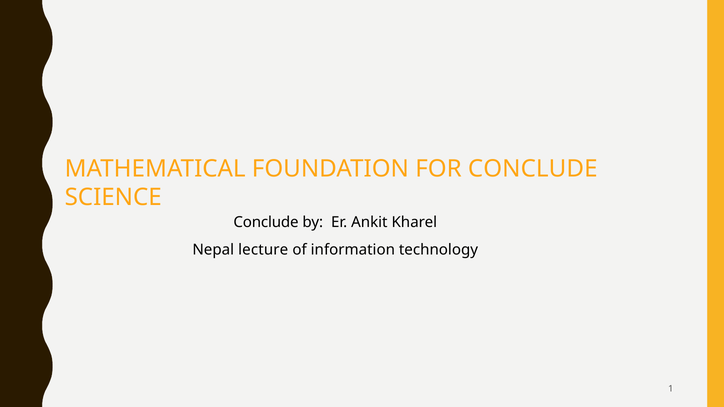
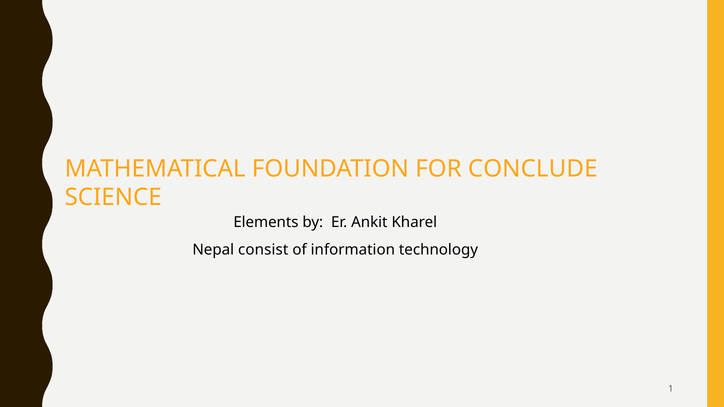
Conclude at (266, 222): Conclude -> Elements
lecture: lecture -> consist
